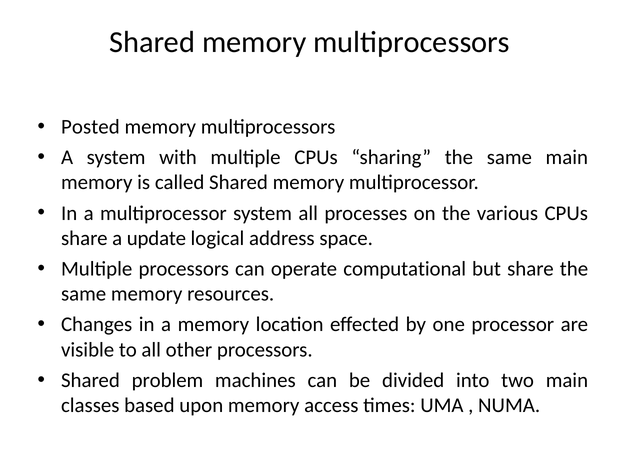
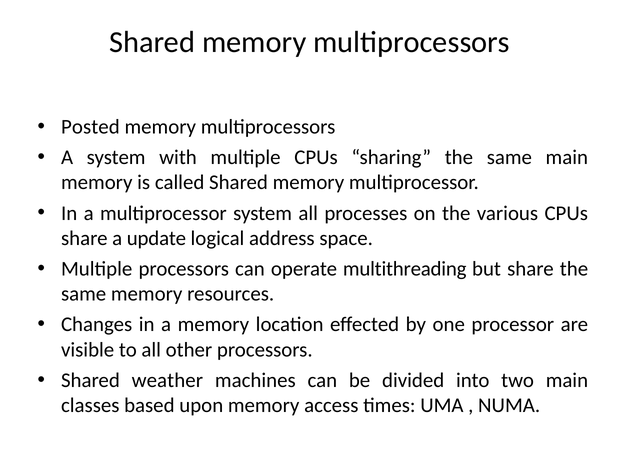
computational: computational -> multithreading
problem: problem -> weather
